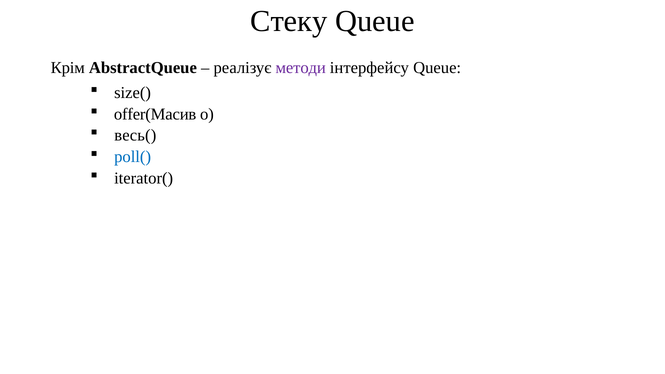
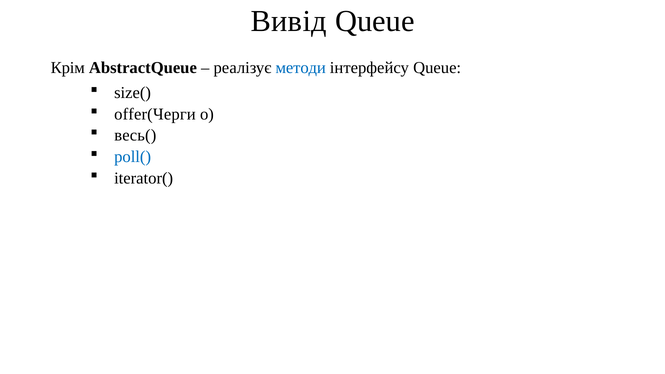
Стеку: Стеку -> Вивід
методи colour: purple -> blue
offer(Масив: offer(Масив -> offer(Черги
